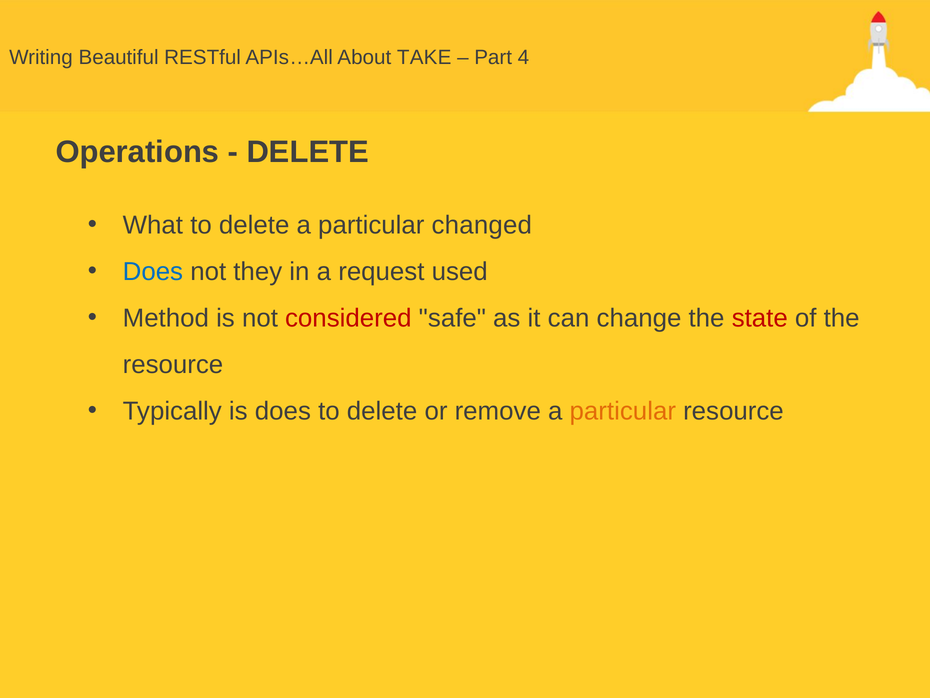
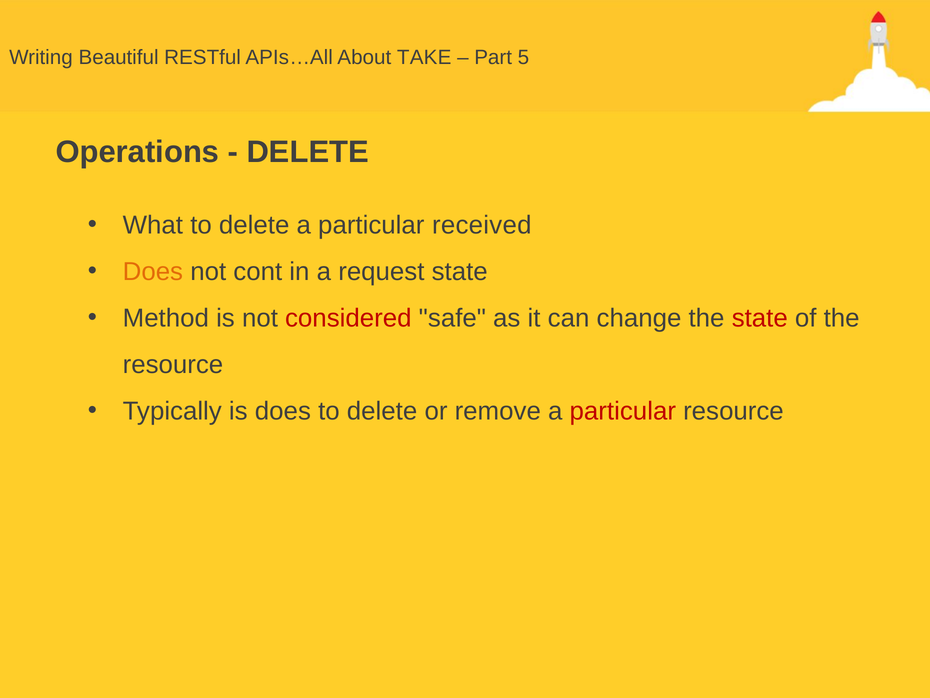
4: 4 -> 5
changed: changed -> received
Does at (153, 272) colour: blue -> orange
they: they -> cont
request used: used -> state
particular at (623, 411) colour: orange -> red
